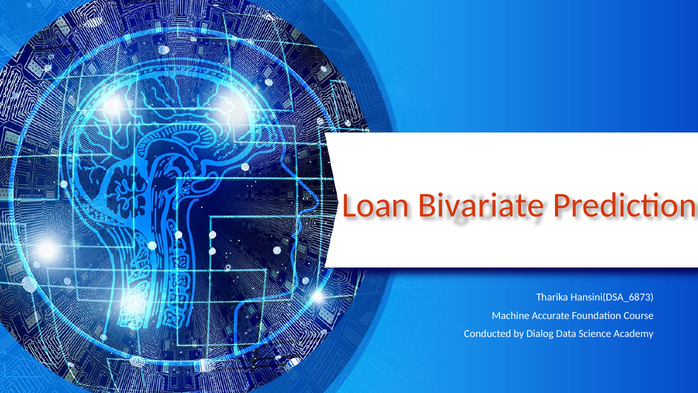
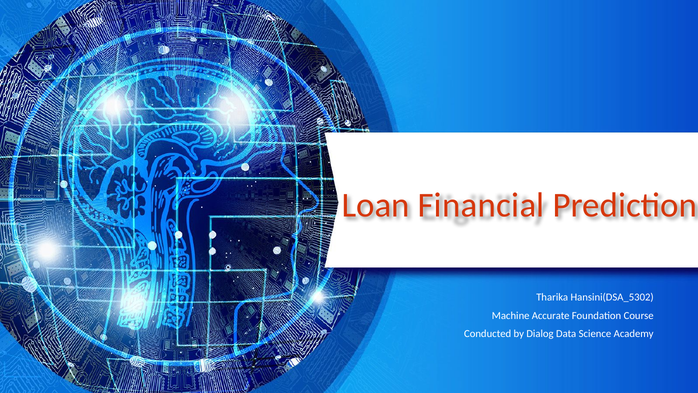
Bivariate: Bivariate -> Financial
Hansini(DSA_6873: Hansini(DSA_6873 -> Hansini(DSA_5302
